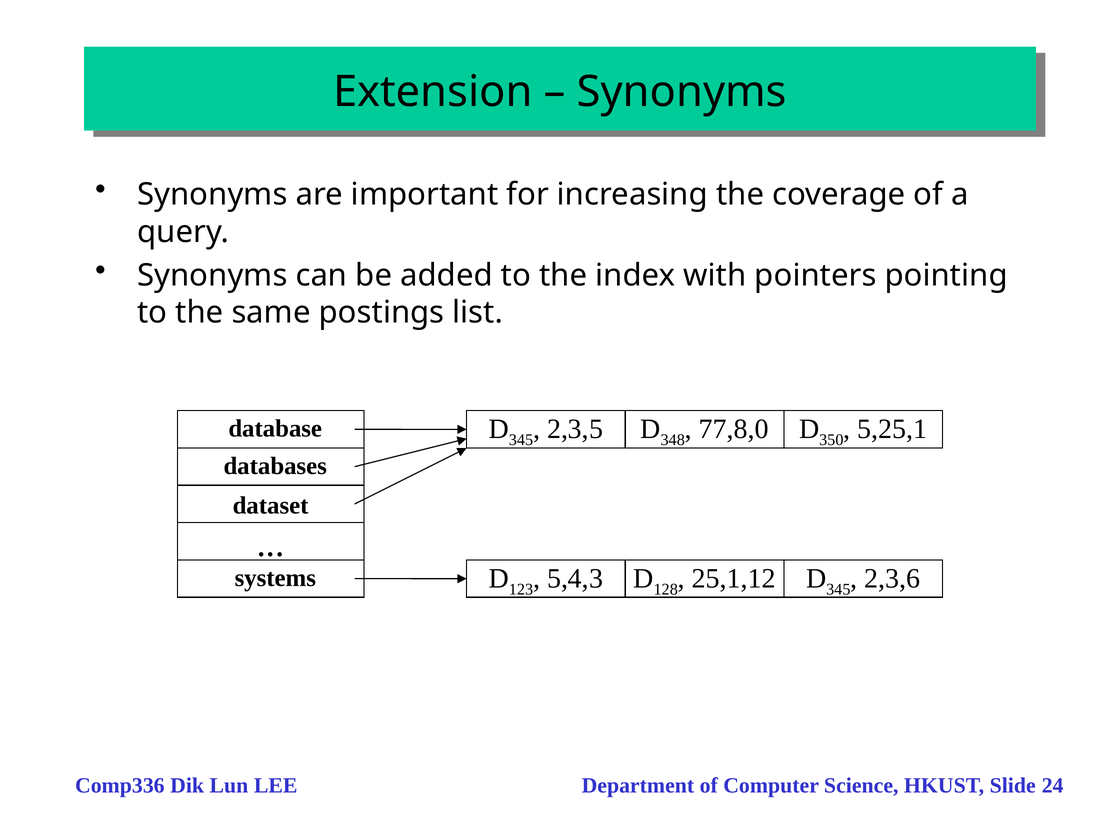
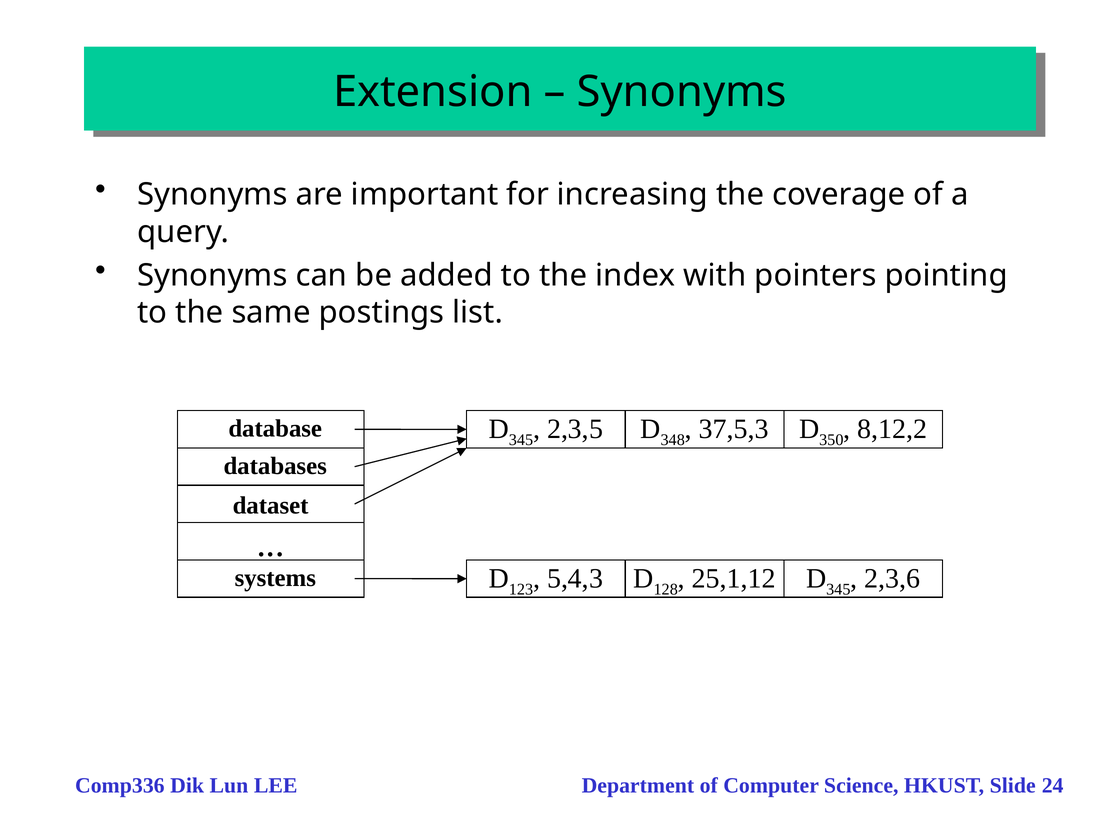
77,8,0: 77,8,0 -> 37,5,3
5,25,1: 5,25,1 -> 8,12,2
